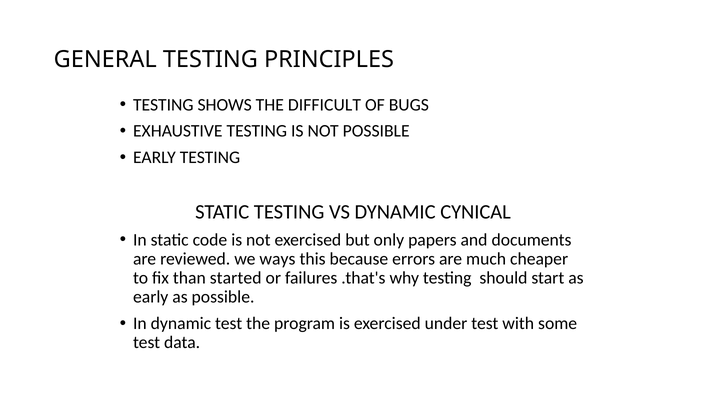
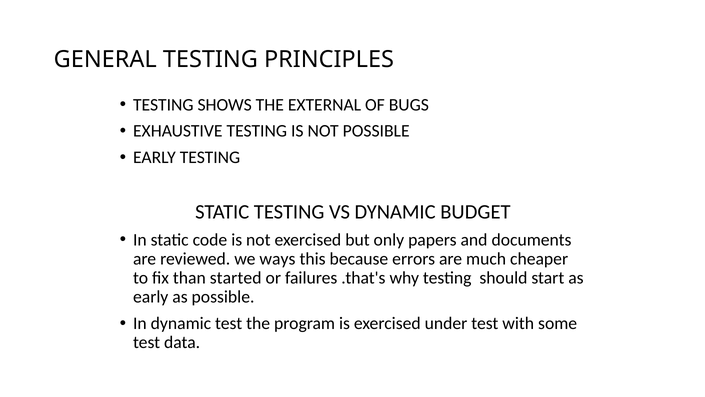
DIFFICULT: DIFFICULT -> EXTERNAL
CYNICAL: CYNICAL -> BUDGET
